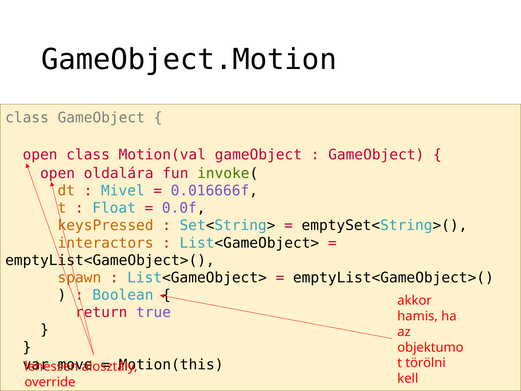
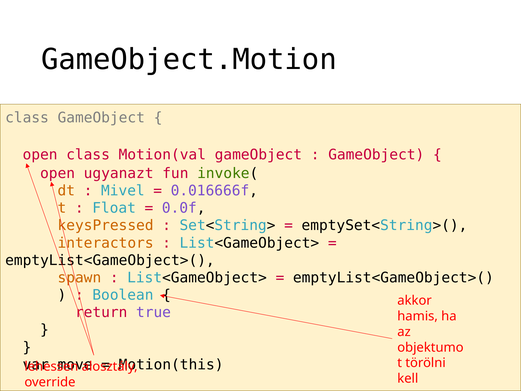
oldalára: oldalára -> ugyanazt
